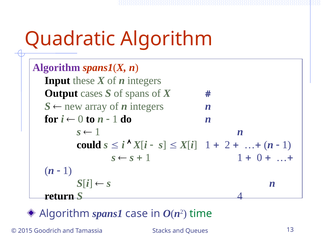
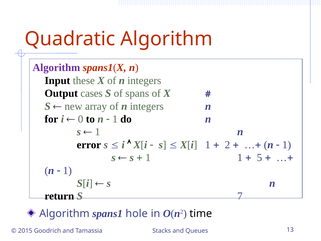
could: could -> error
0 at (259, 157): 0 -> 5
4: 4 -> 7
case: case -> hole
time colour: green -> black
